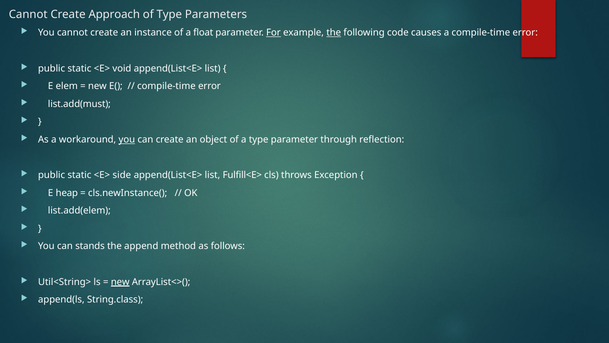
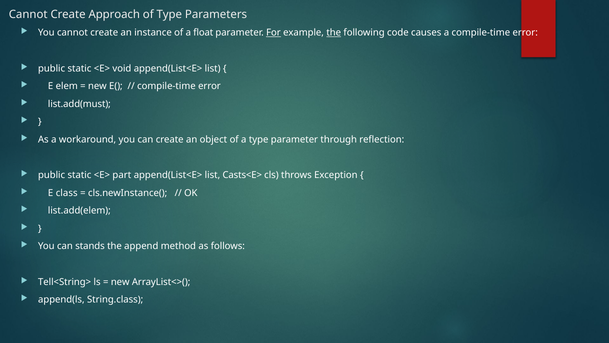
you at (127, 139) underline: present -> none
side: side -> part
Fulfill<E>: Fulfill<E> -> Casts<E>
heap: heap -> class
Util<String>: Util<String> -> Tell<String>
new at (120, 282) underline: present -> none
